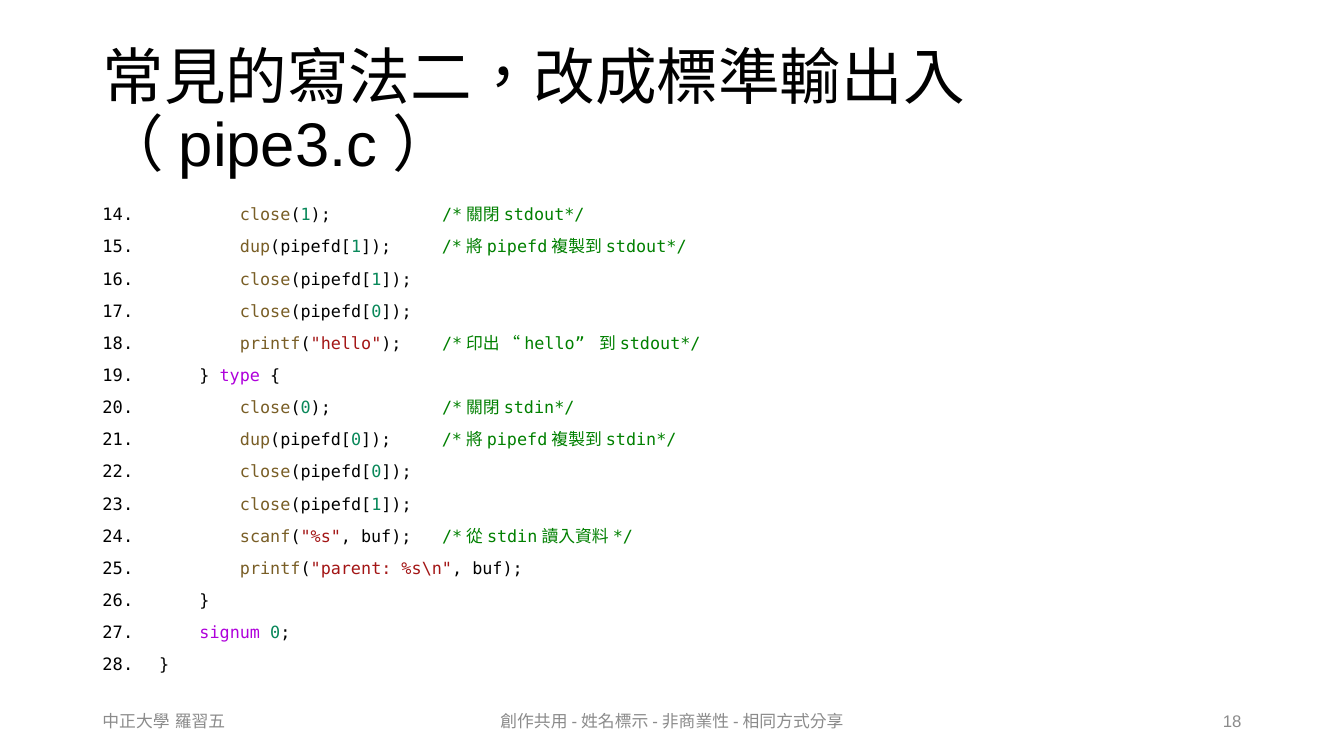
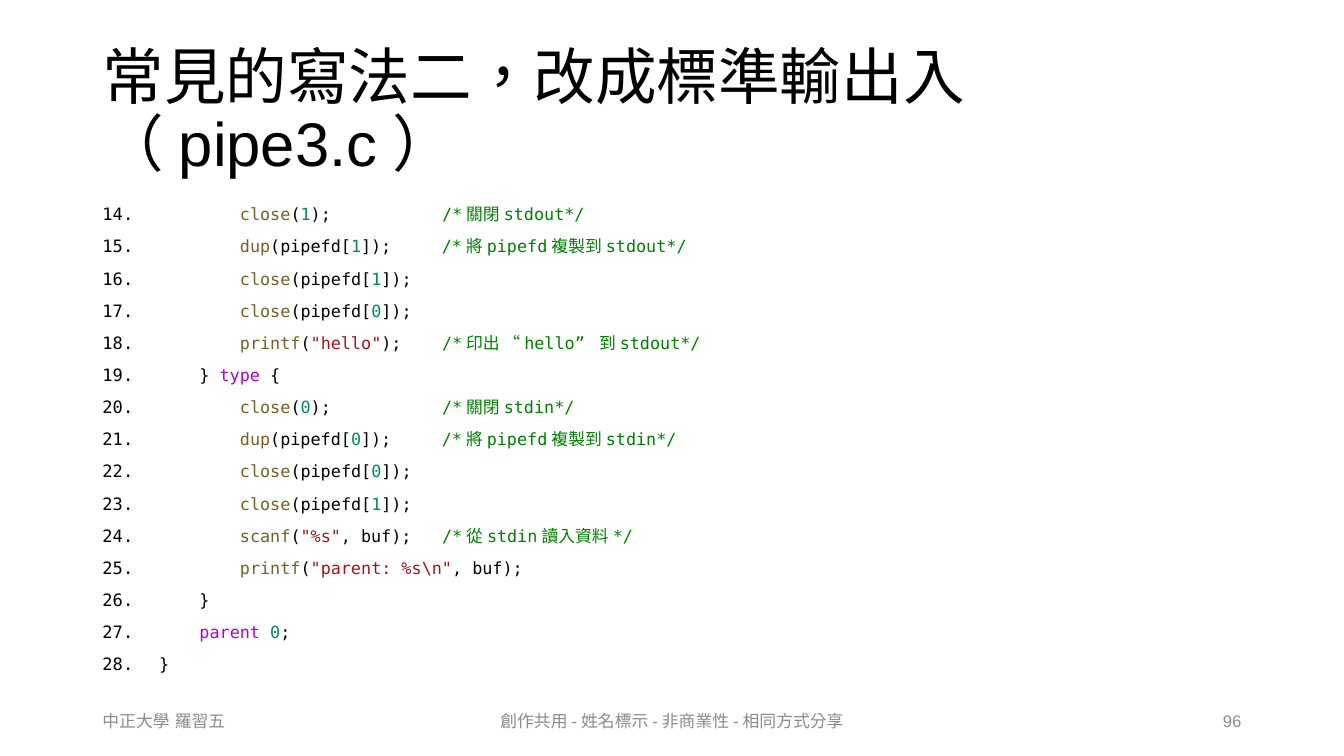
signum: signum -> parent
18 at (1232, 722): 18 -> 96
